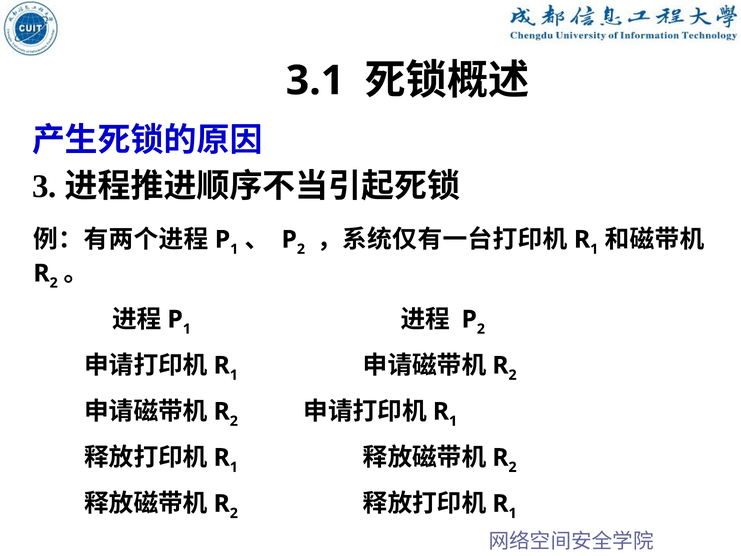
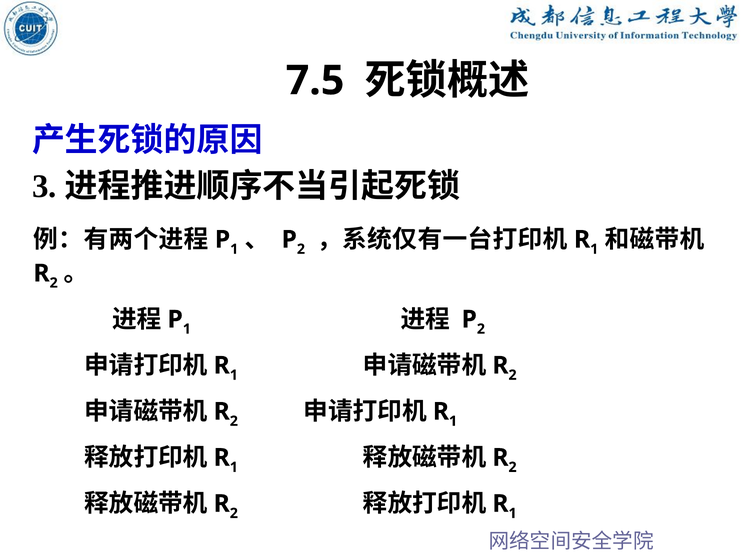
3.1: 3.1 -> 7.5
